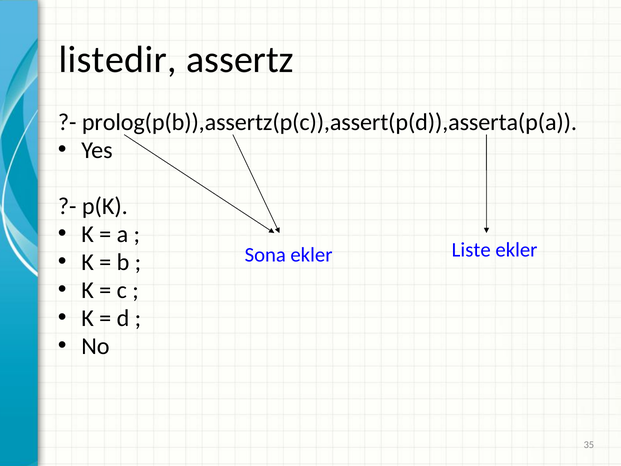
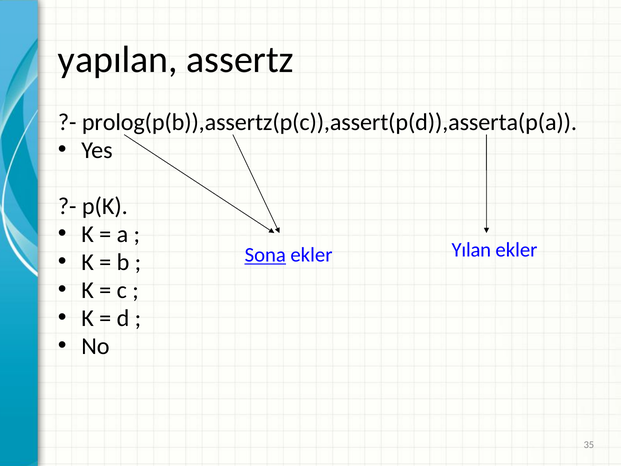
listedir: listedir -> yapılan
Sona underline: none -> present
Liste: Liste -> Yılan
